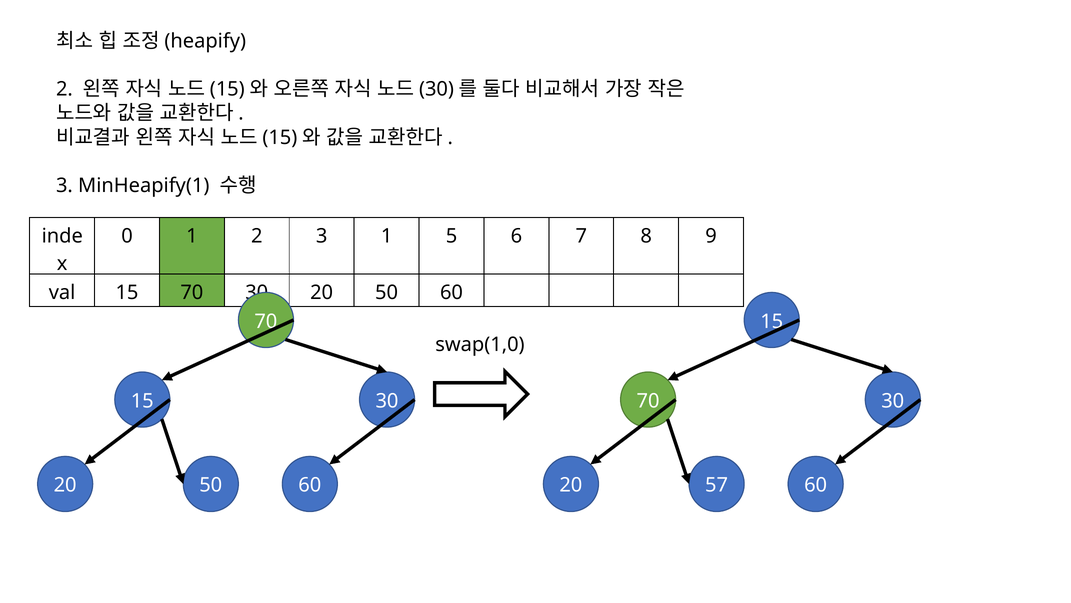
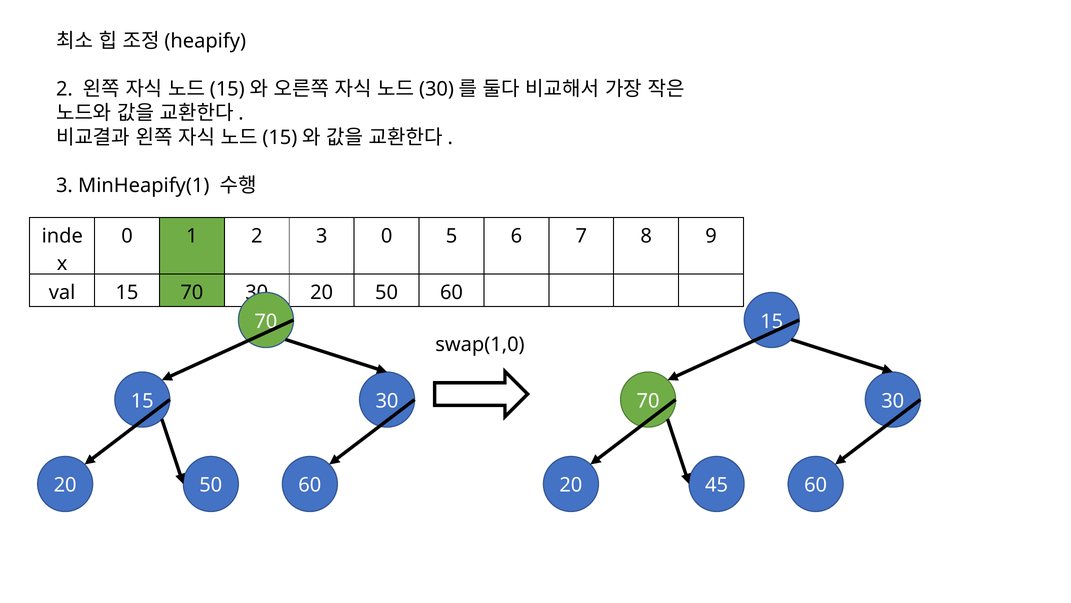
3 1: 1 -> 0
57: 57 -> 45
